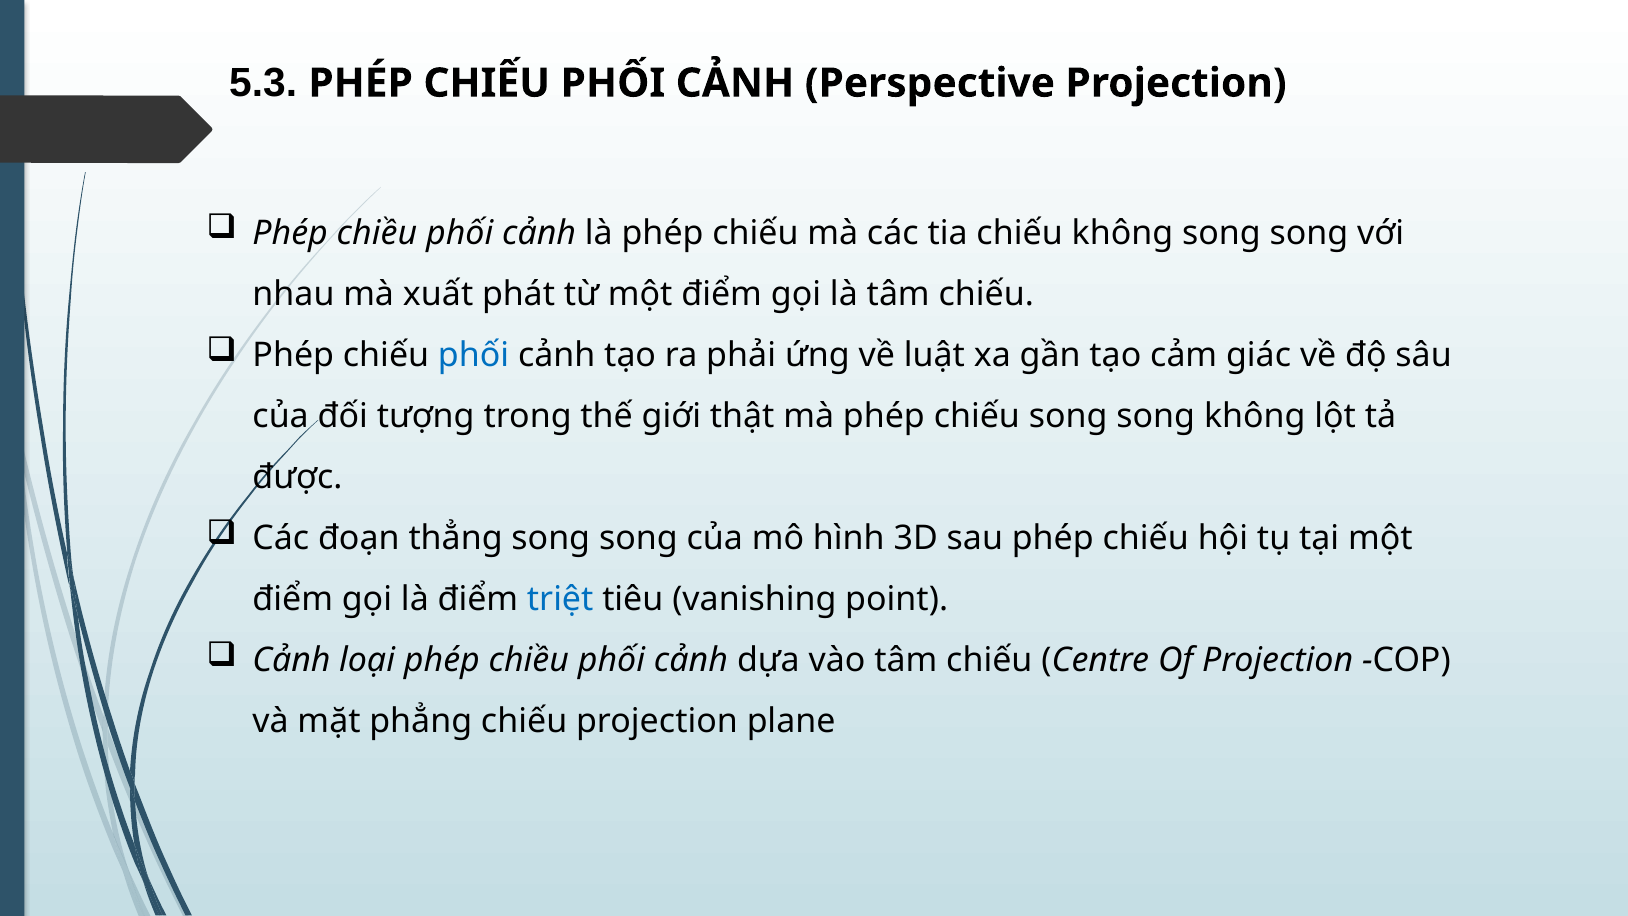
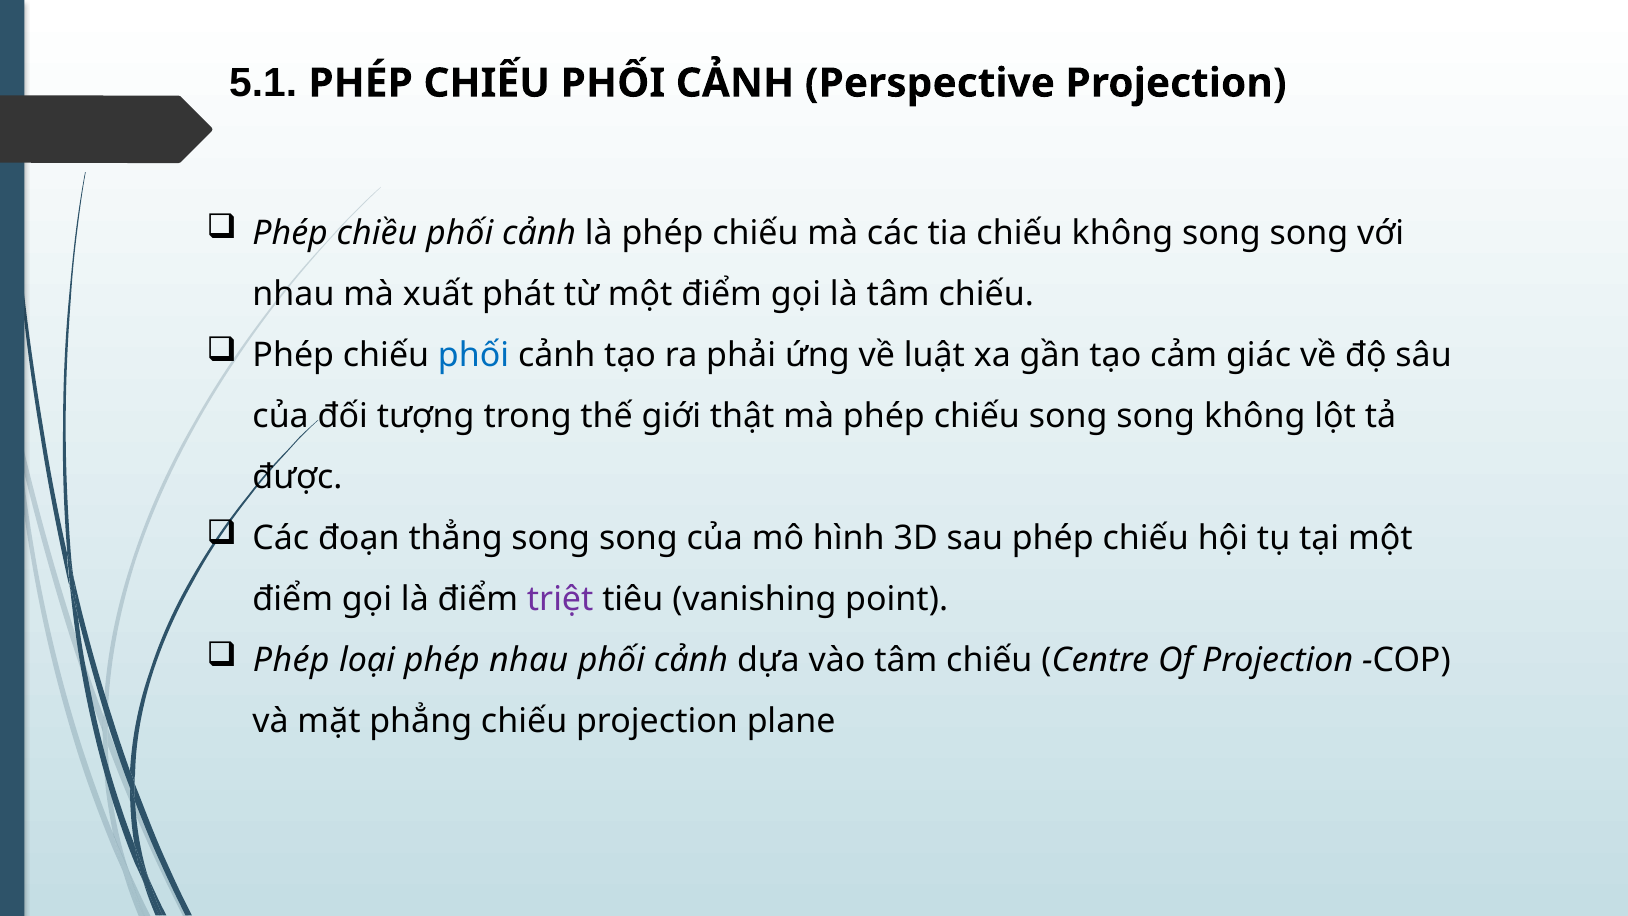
5.3: 5.3 -> 5.1
triệt colour: blue -> purple
Cảnh at (291, 660): Cảnh -> Phép
loại phép chiều: chiều -> nhau
